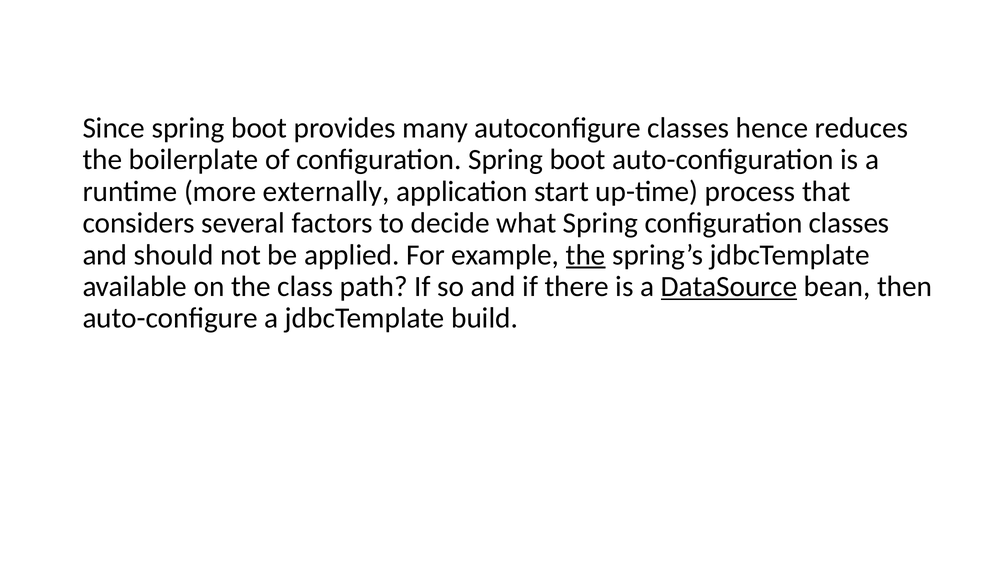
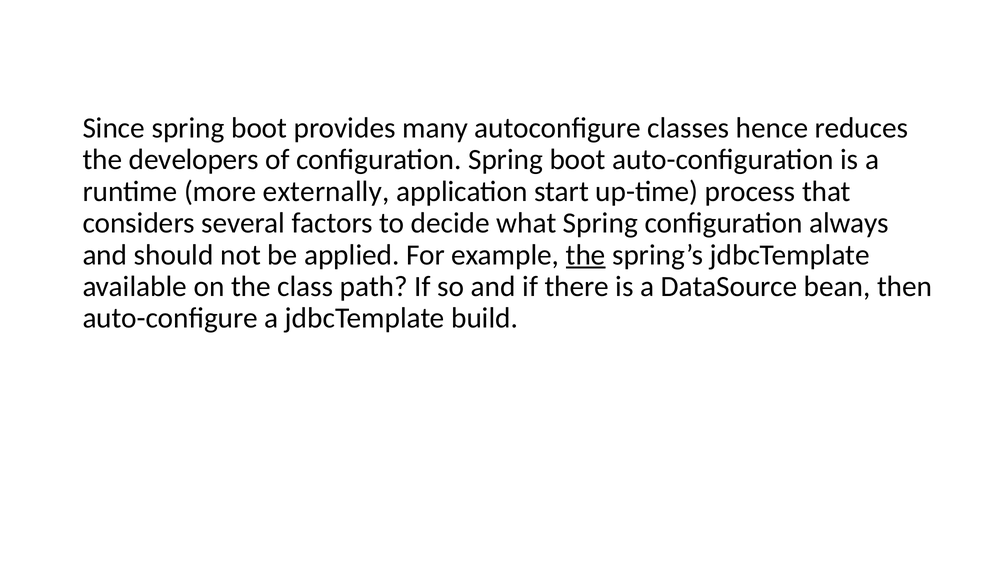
boilerplate: boilerplate -> developers
configuration classes: classes -> always
DataSource underline: present -> none
